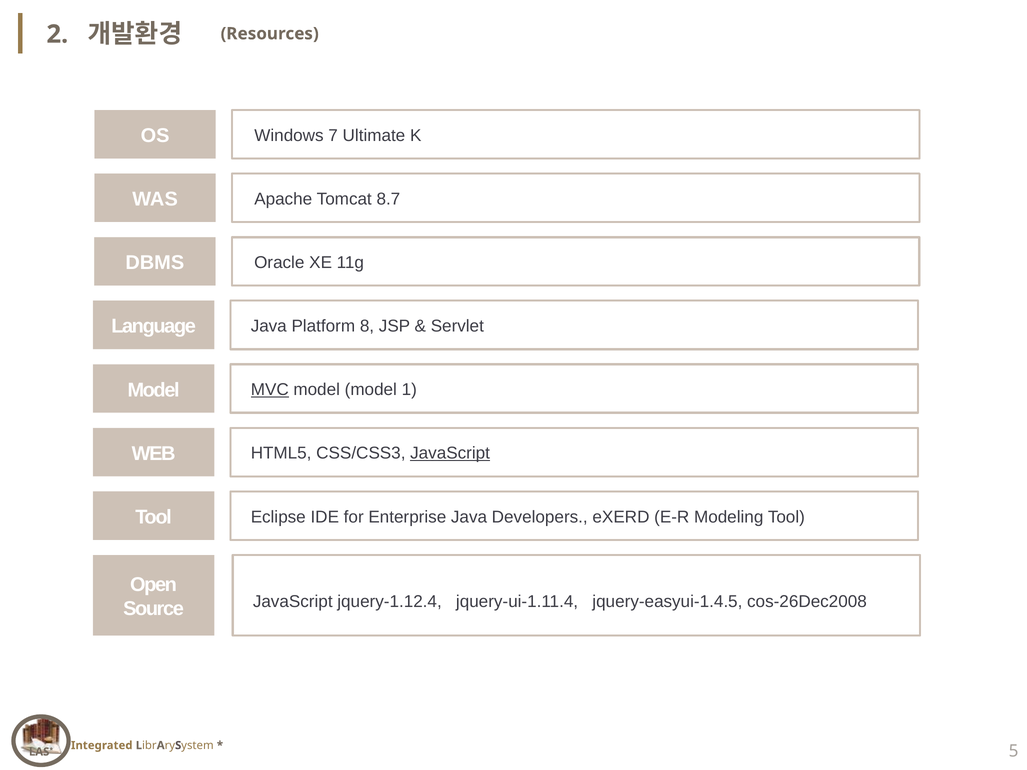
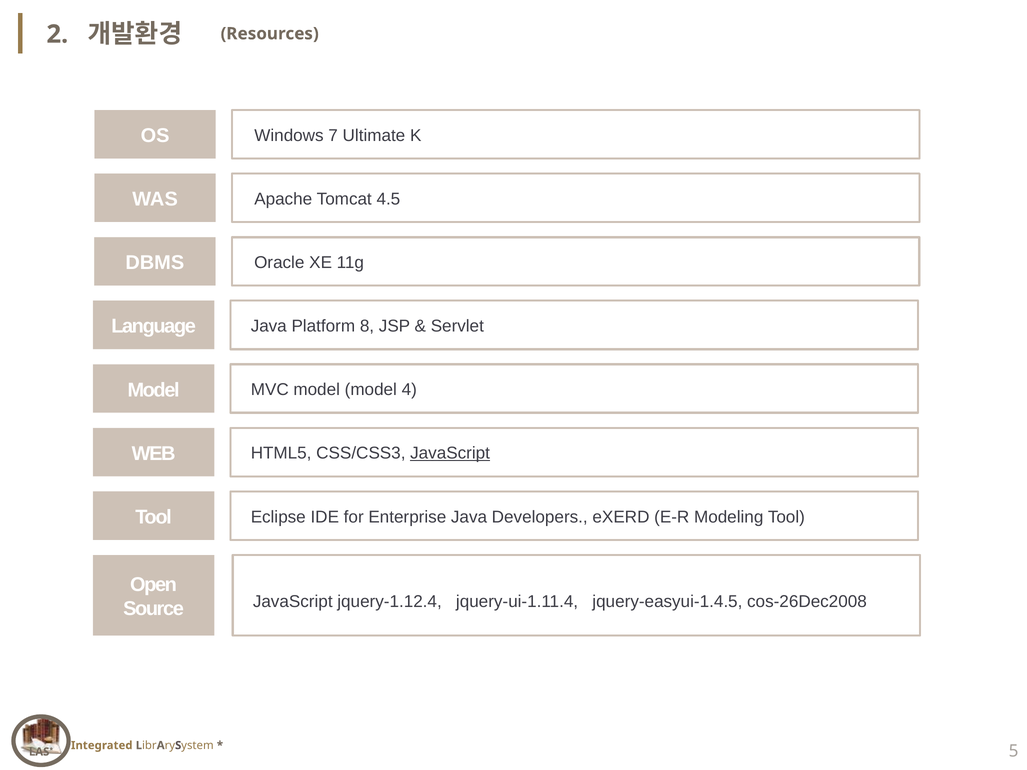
8.7: 8.7 -> 4.5
MVC underline: present -> none
1: 1 -> 4
